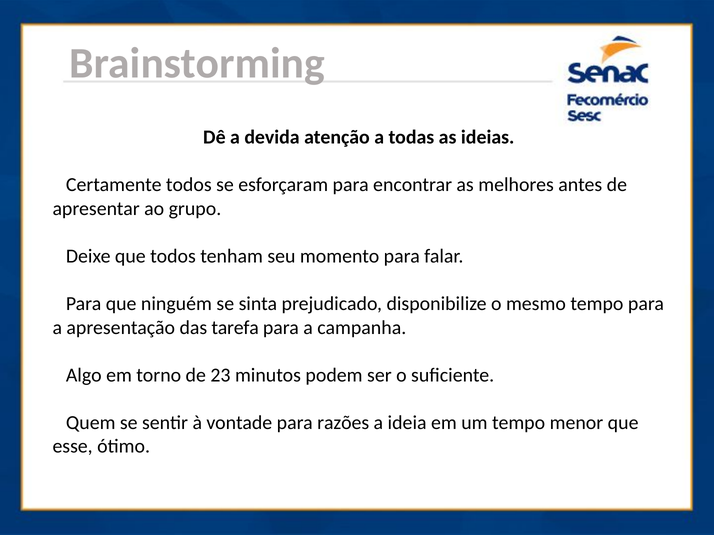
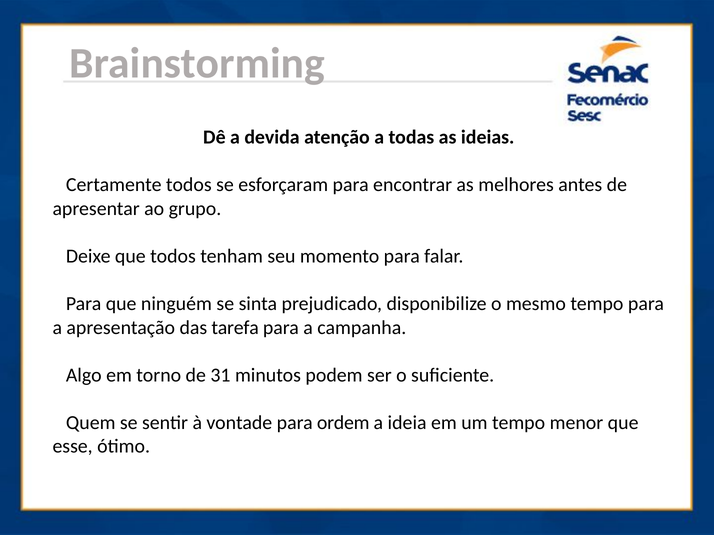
23: 23 -> 31
razões: razões -> ordem
